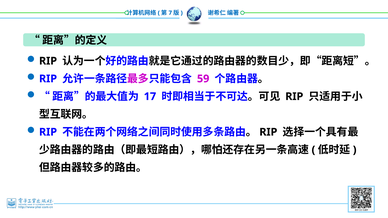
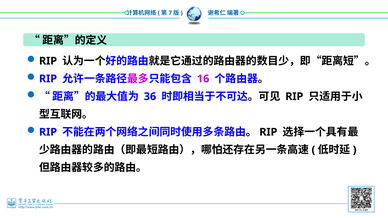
59: 59 -> 16
17: 17 -> 36
